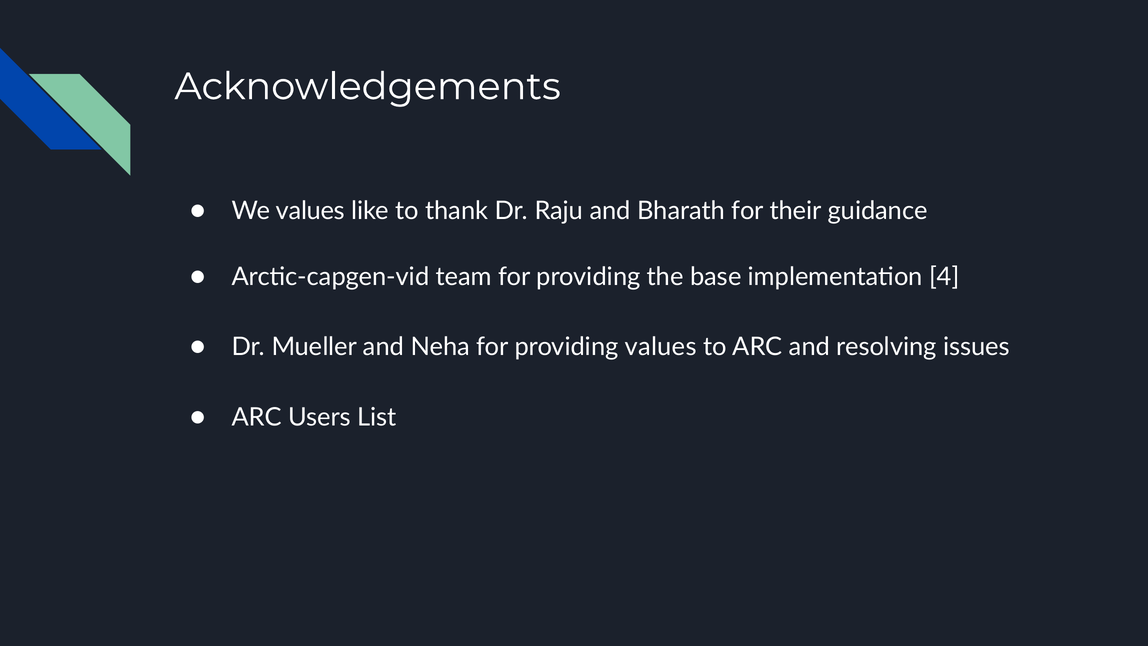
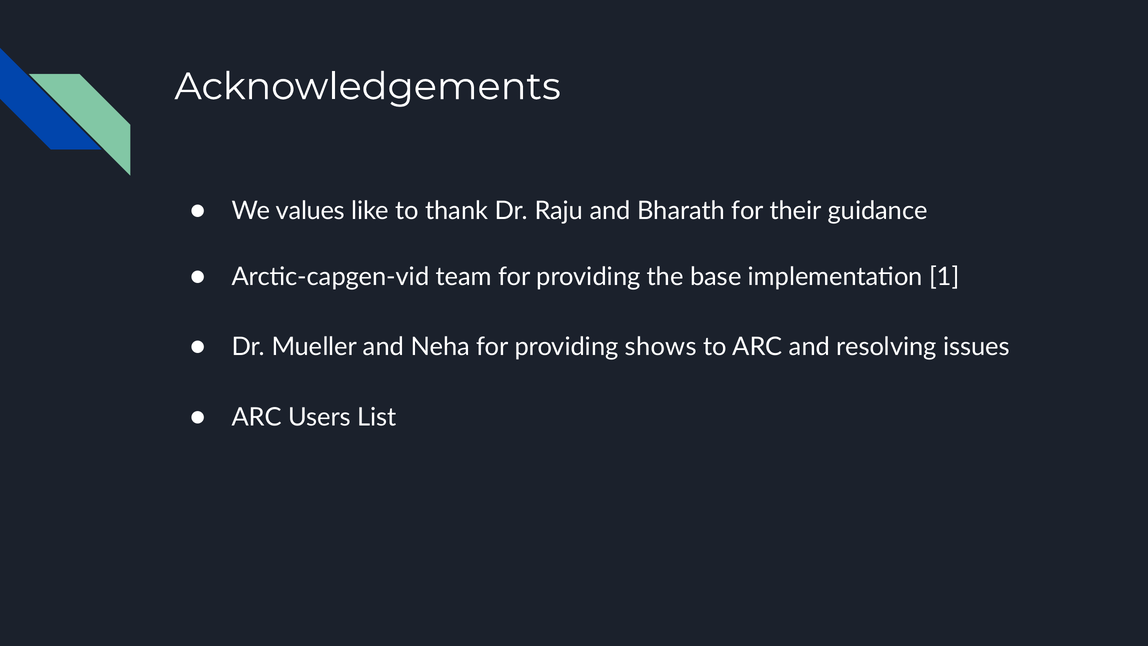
4: 4 -> 1
providing values: values -> shows
